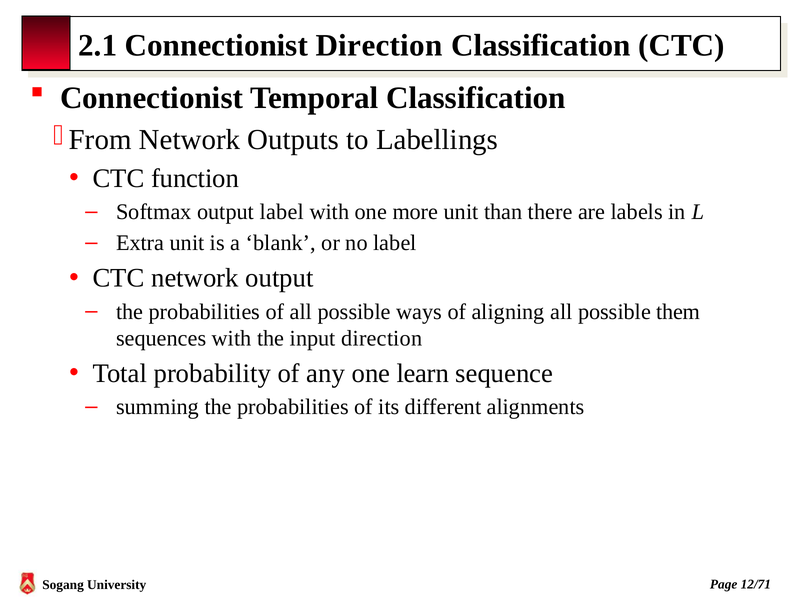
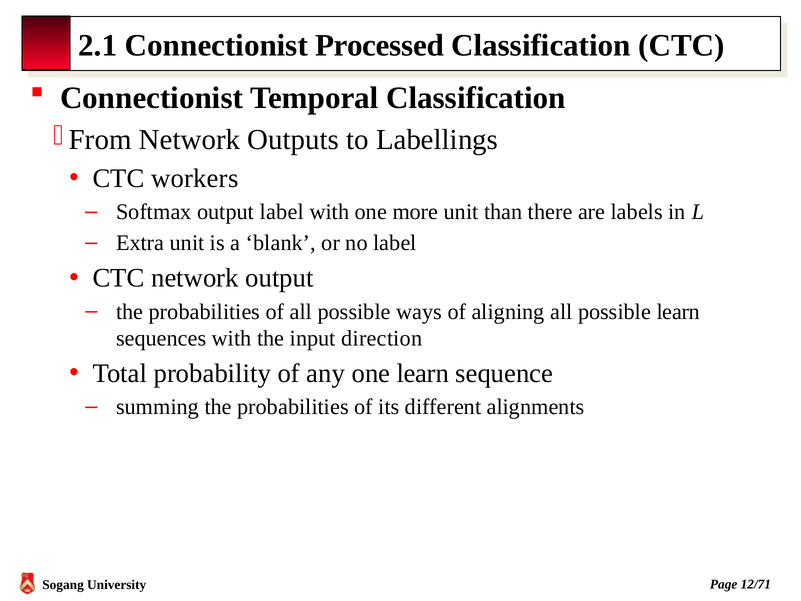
Connectionist Direction: Direction -> Processed
function: function -> workers
possible them: them -> learn
